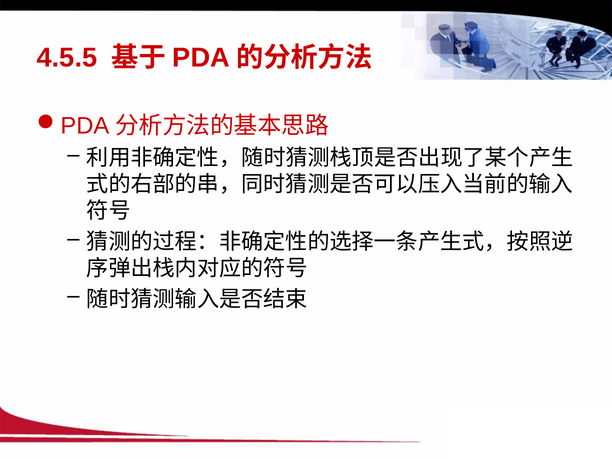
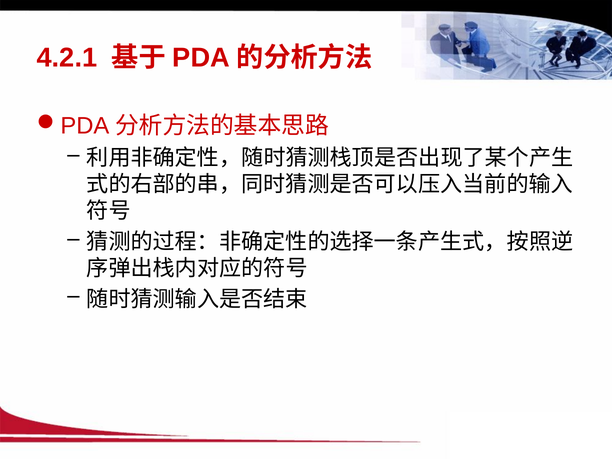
4.5.5: 4.5.5 -> 4.2.1
